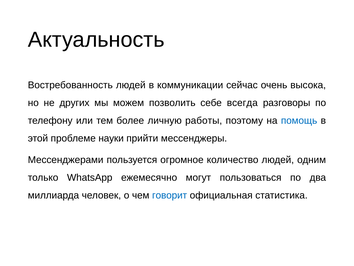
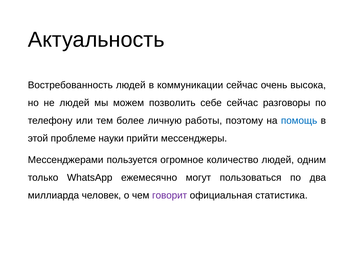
не других: других -> людей
себе всегда: всегда -> сейчас
говорит colour: blue -> purple
